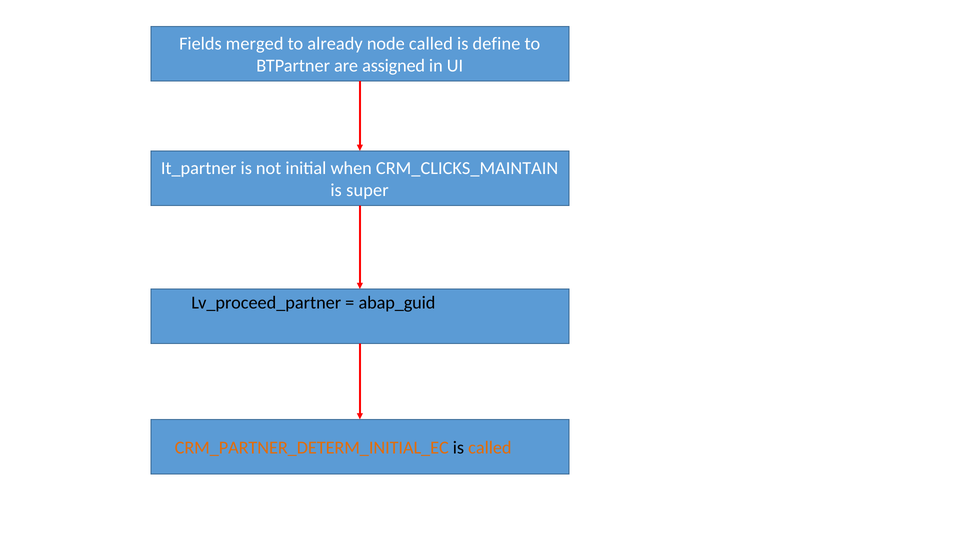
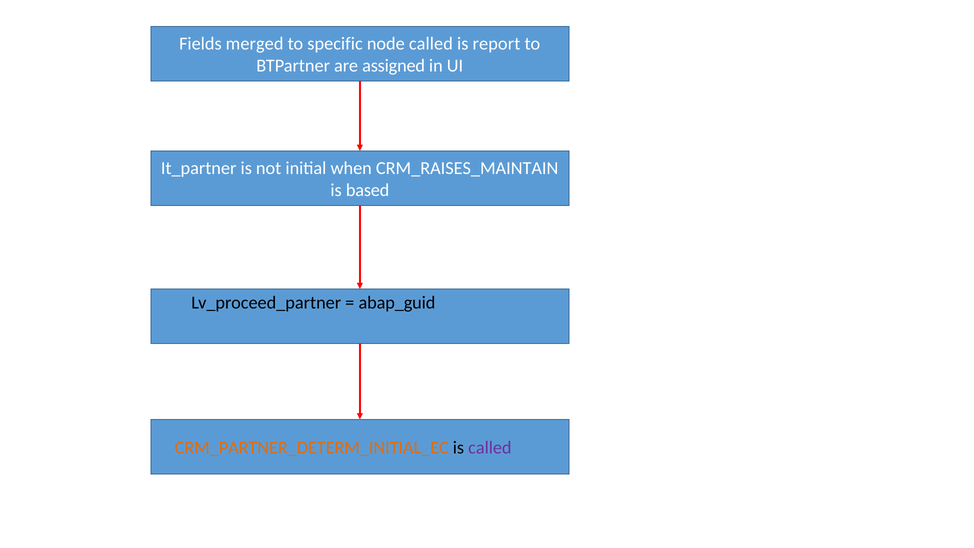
already: already -> specific
define: define -> report
CRM_CLICKS_MAINTAIN: CRM_CLICKS_MAINTAIN -> CRM_RAISES_MAINTAIN
super: super -> based
called at (490, 448) colour: orange -> purple
